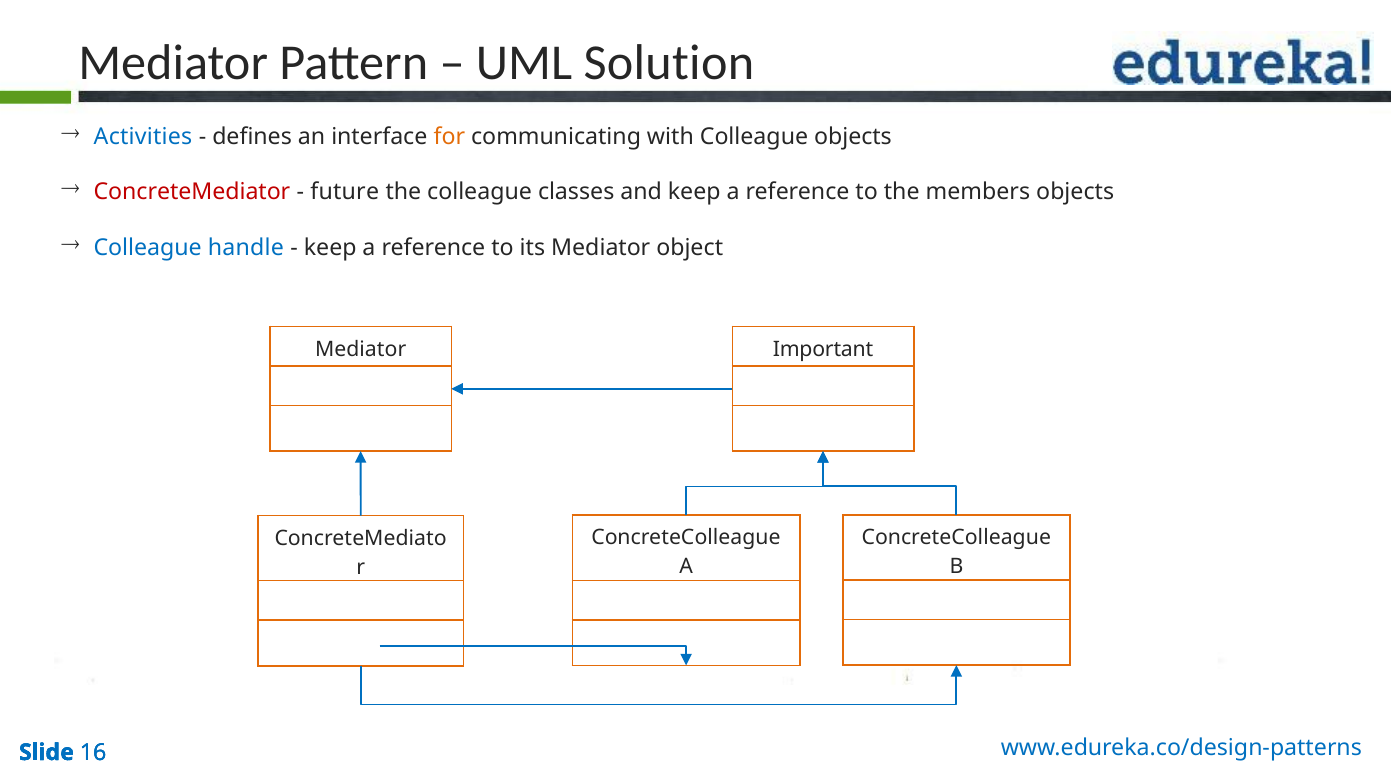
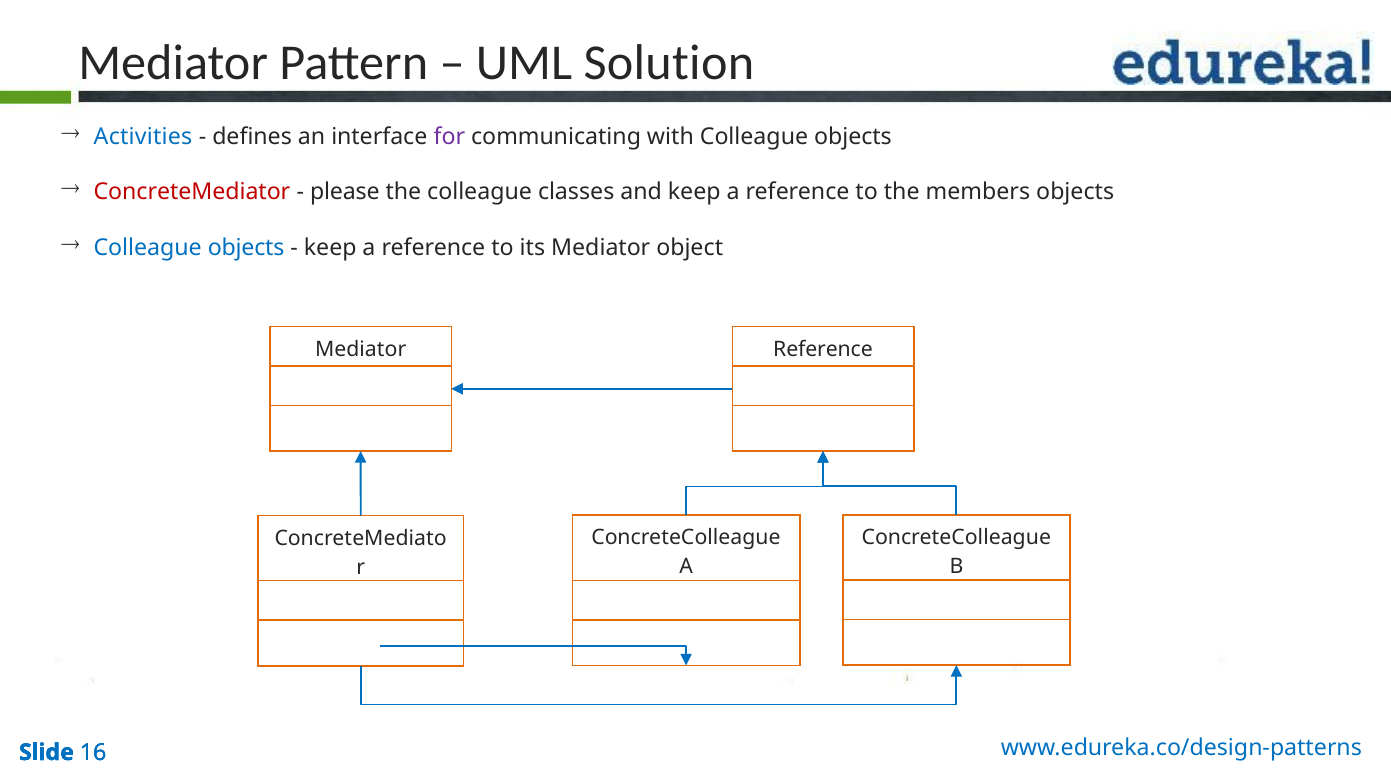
for colour: orange -> purple
future: future -> please
handle at (246, 248): handle -> objects
Important at (823, 349): Important -> Reference
